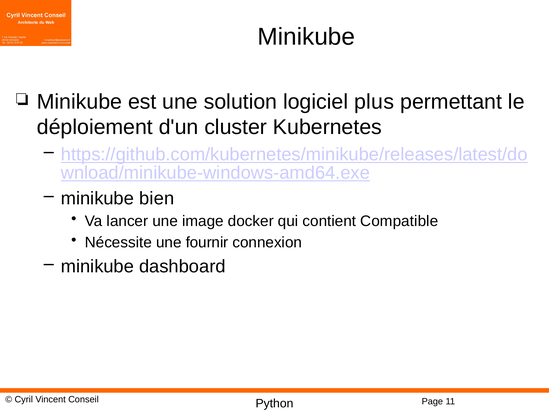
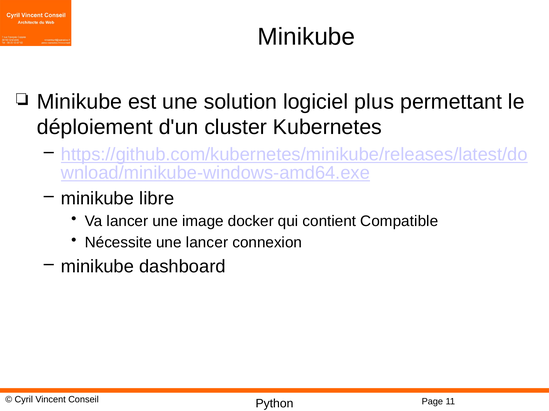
bien: bien -> libre
une fournir: fournir -> lancer
